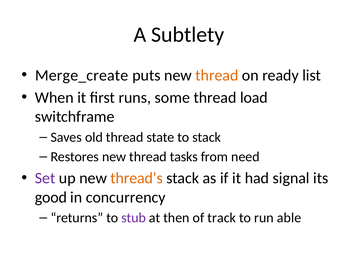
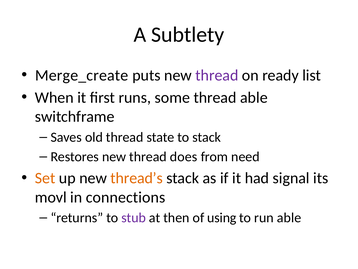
thread at (217, 75) colour: orange -> purple
thread load: load -> able
tasks: tasks -> does
Set colour: purple -> orange
good: good -> movl
concurrency: concurrency -> connections
track: track -> using
